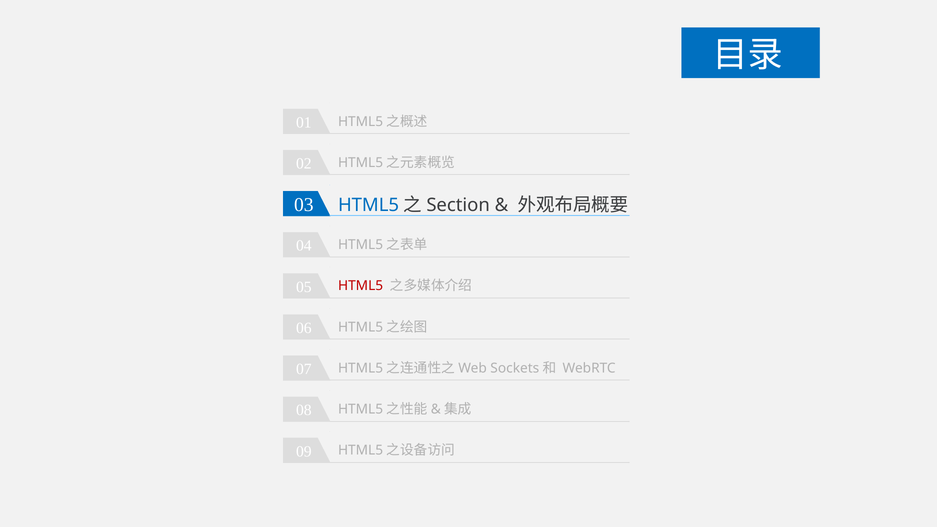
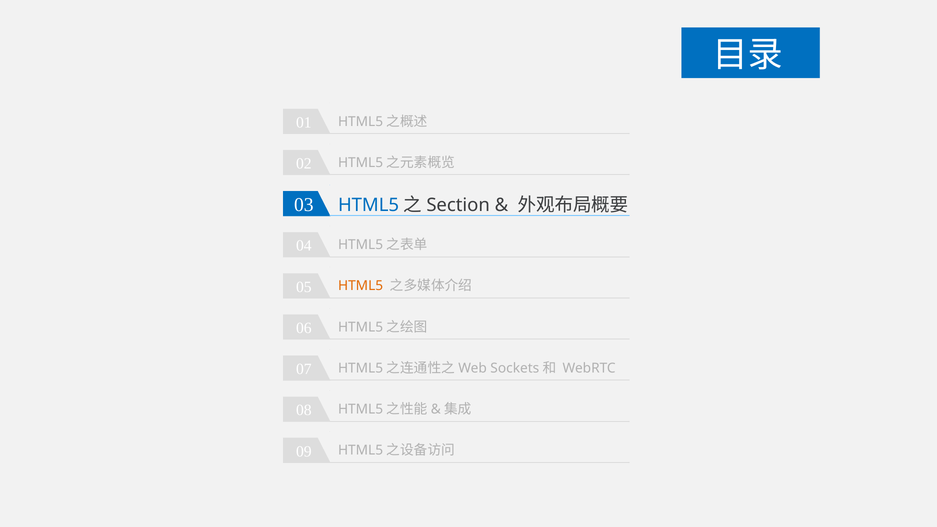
HTML5 at (361, 286) colour: red -> orange
